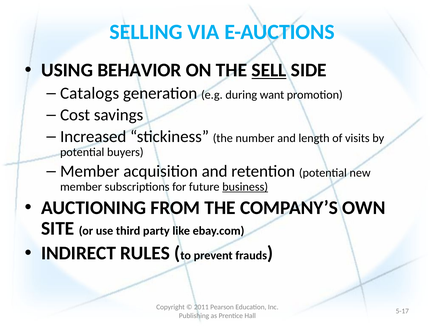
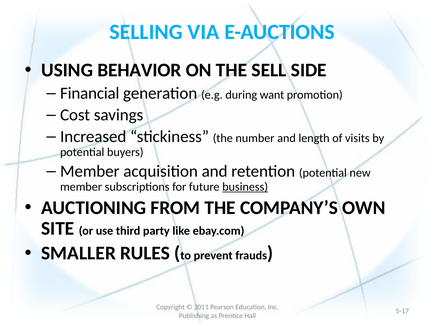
SELL underline: present -> none
Catalogs: Catalogs -> Financial
INDIRECT: INDIRECT -> SMALLER
